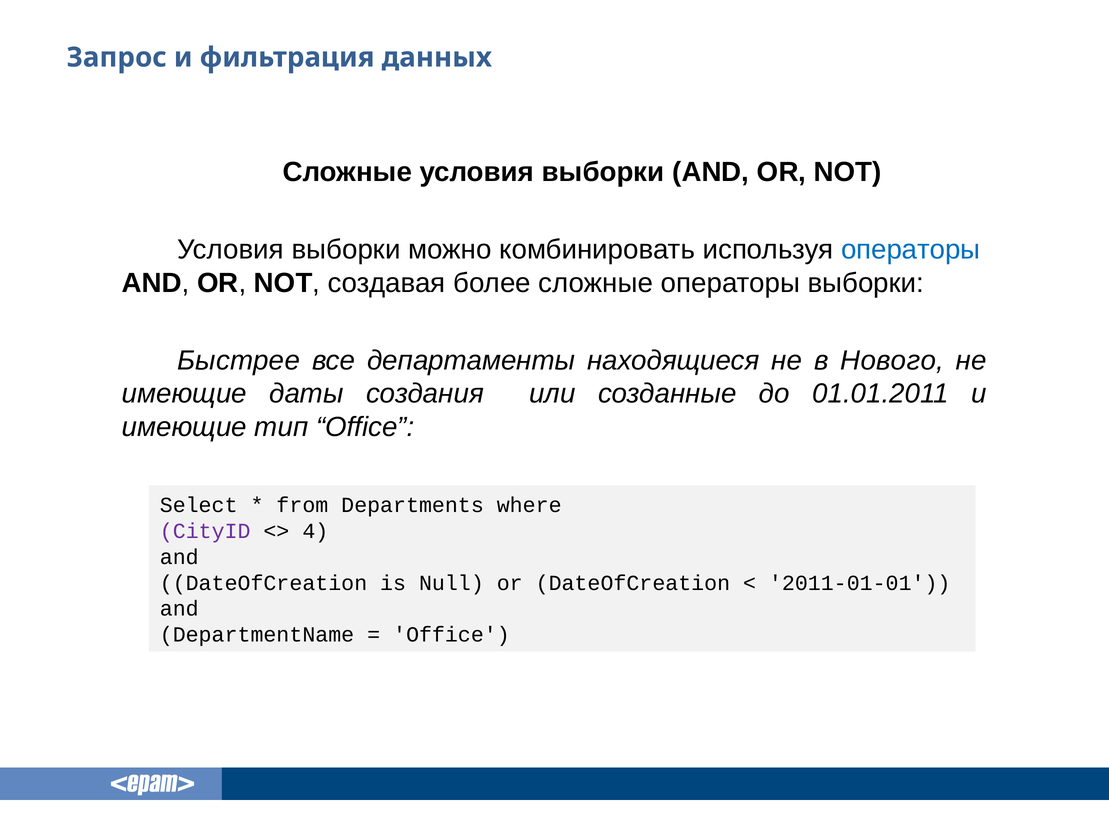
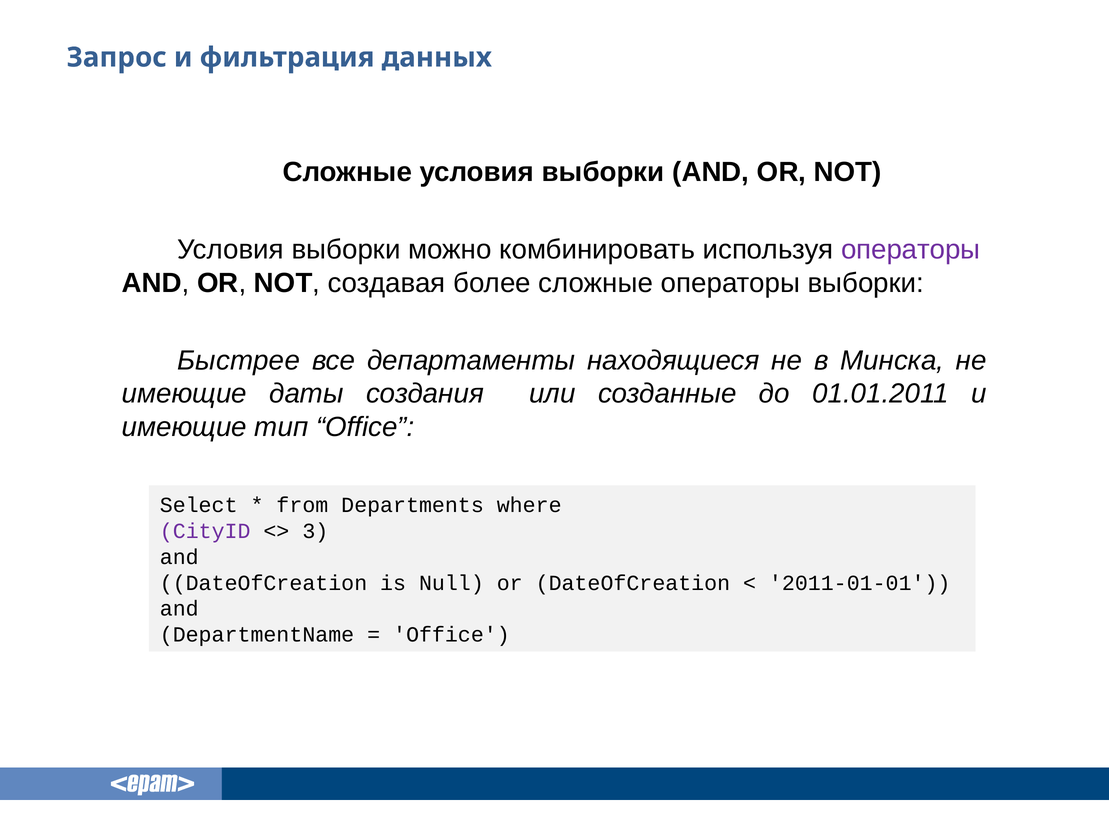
операторы at (911, 250) colour: blue -> purple
Нового: Нового -> Минска
4: 4 -> 3
